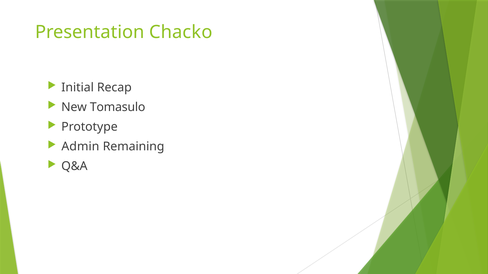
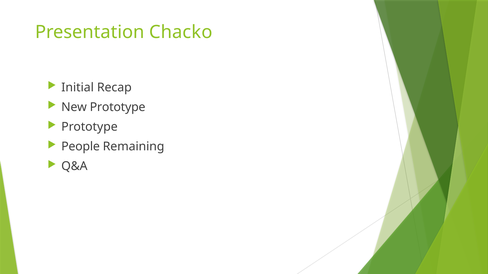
New Tomasulo: Tomasulo -> Prototype
Admin: Admin -> People
